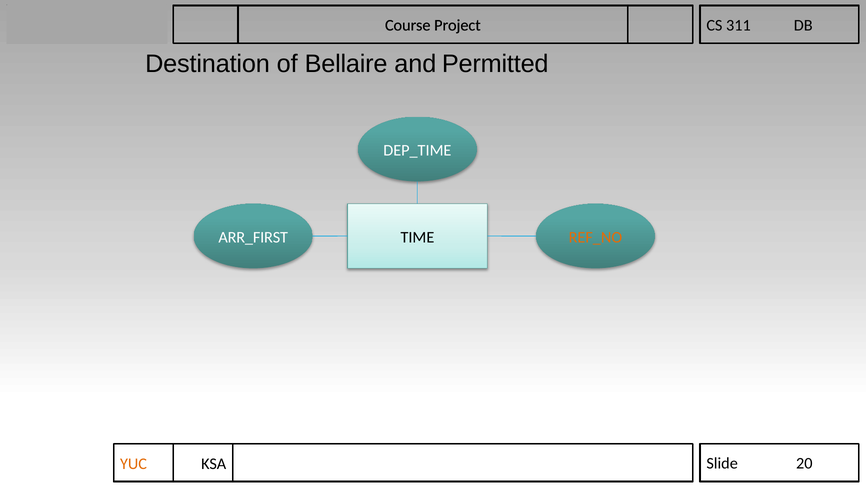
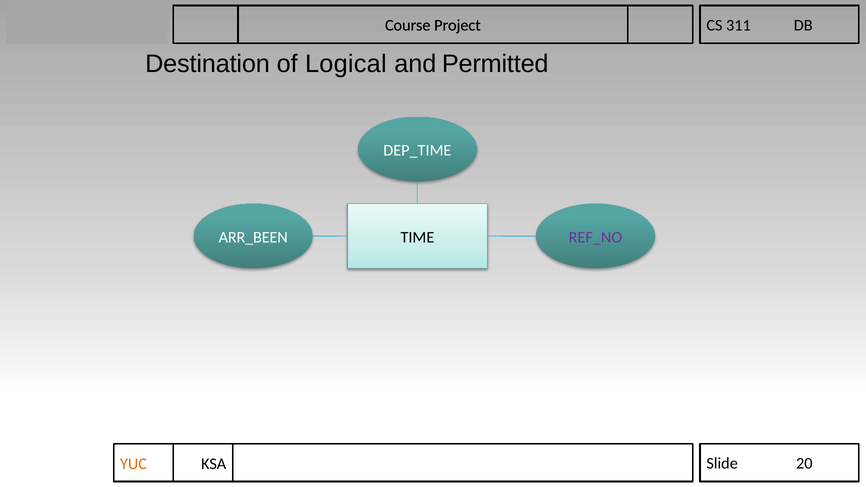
Bellaire: Bellaire -> Logical
ARR_FIRST: ARR_FIRST -> ARR_BEEN
REF_NO colour: orange -> purple
